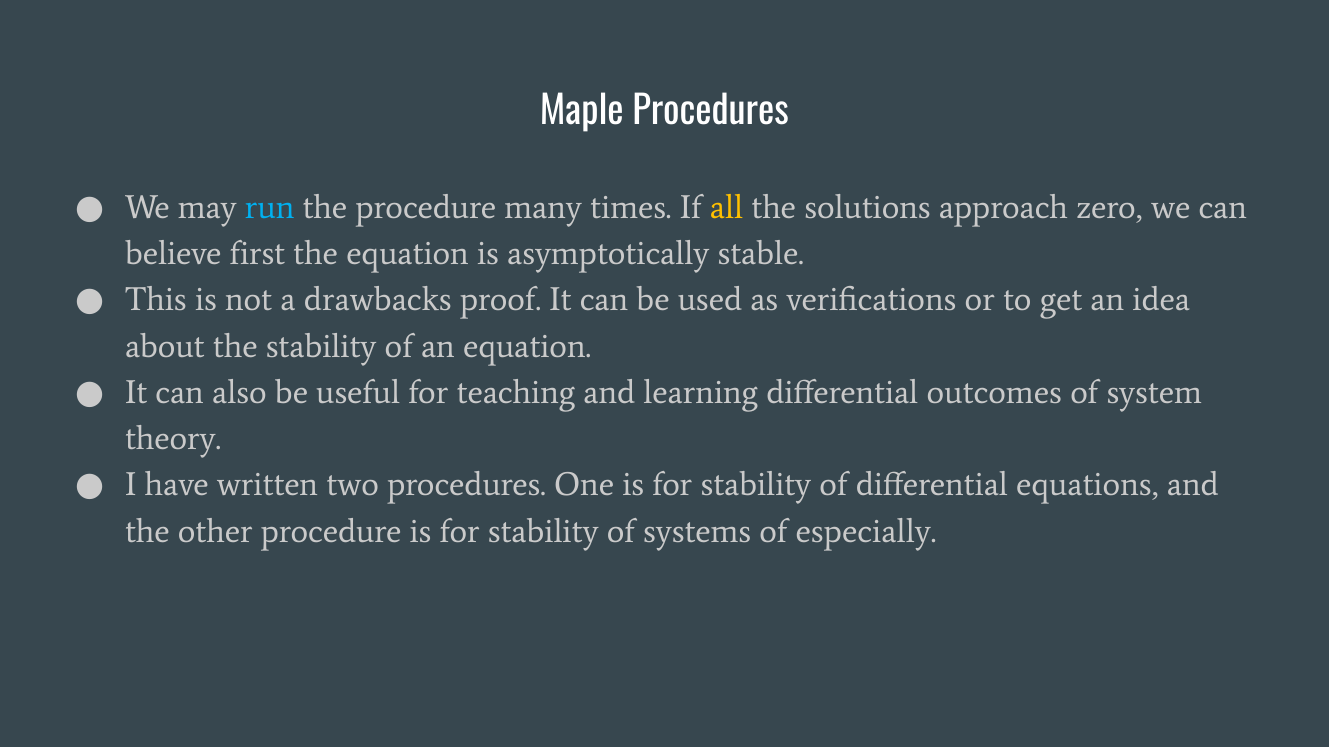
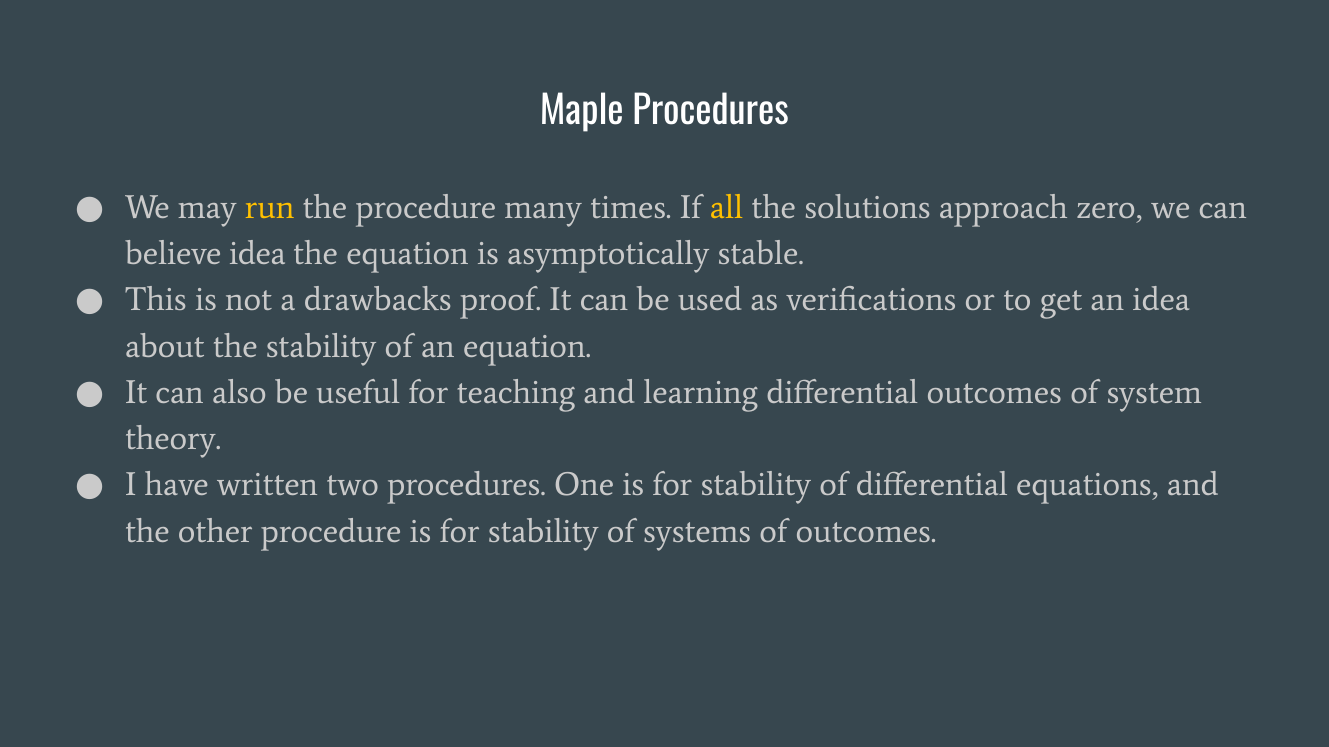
run colour: light blue -> yellow
believe first: first -> idea
of especially: especially -> outcomes
